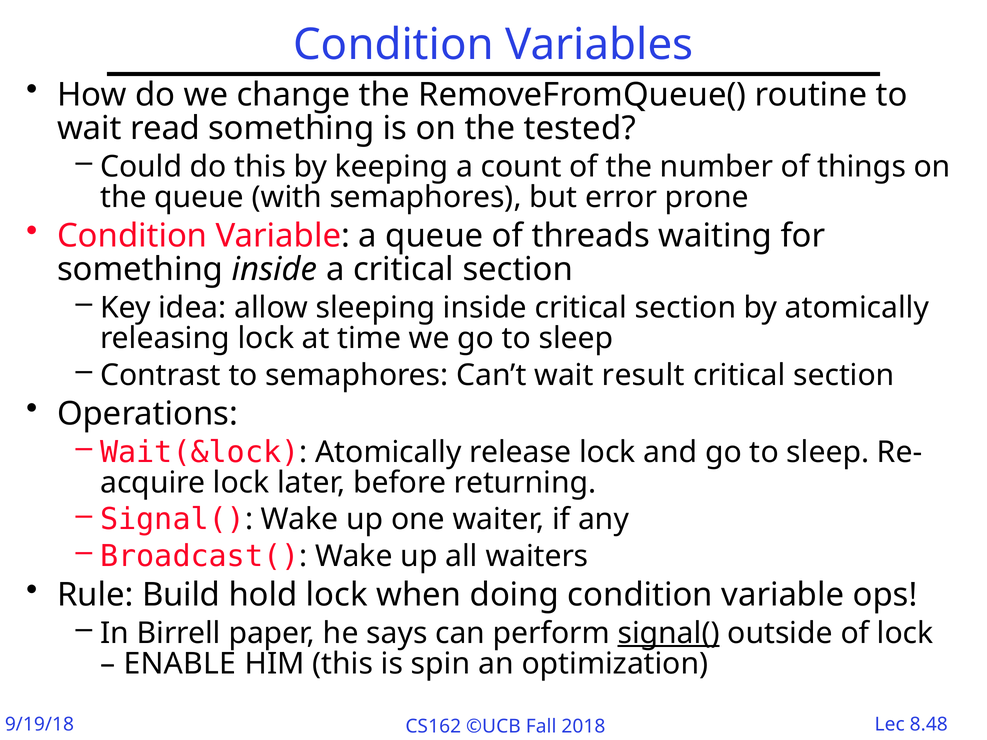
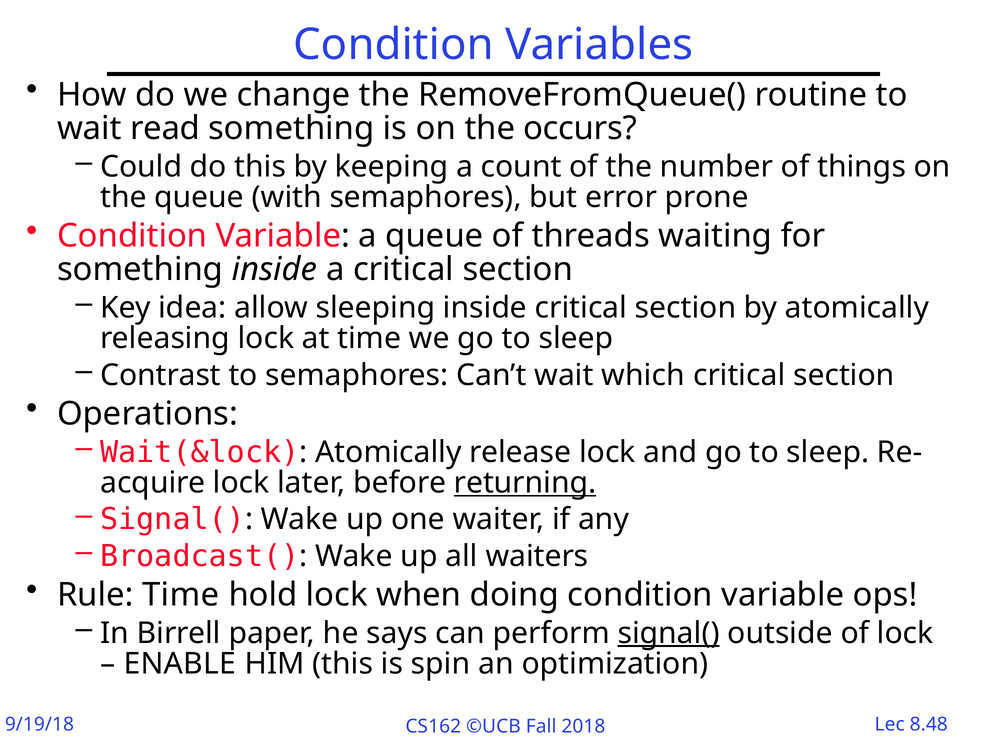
tested: tested -> occurs
result: result -> which
returning underline: none -> present
Rule Build: Build -> Time
